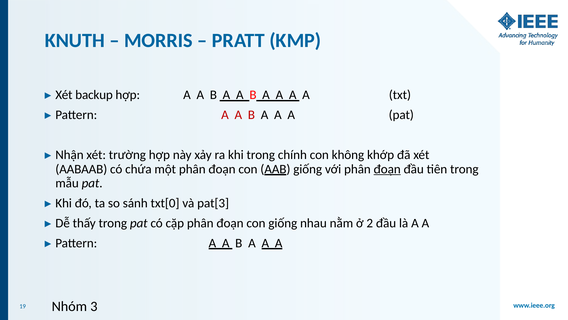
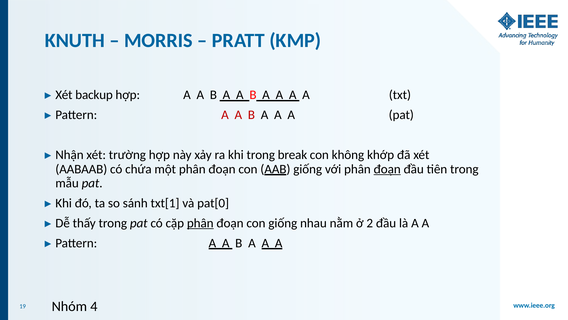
chính: chính -> break
txt[0: txt[0 -> txt[1
pat[3: pat[3 -> pat[0
phân at (200, 223) underline: none -> present
3: 3 -> 4
